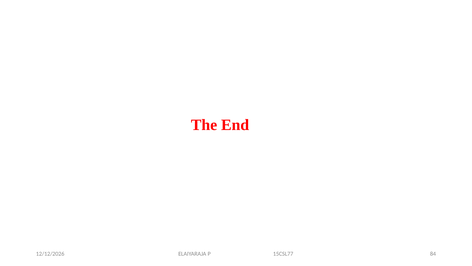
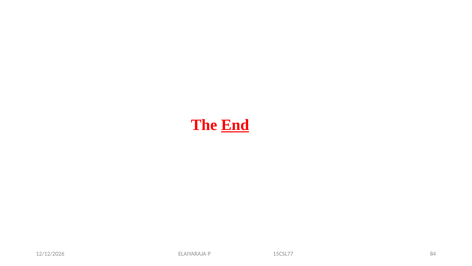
End underline: none -> present
